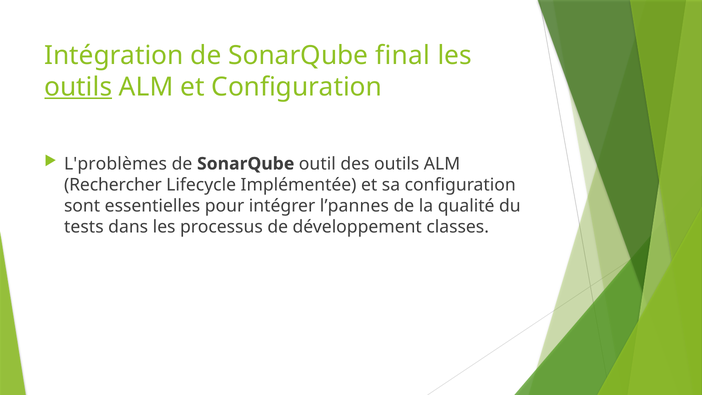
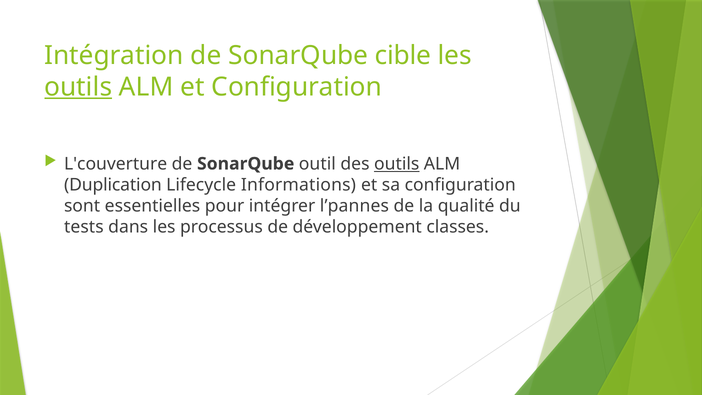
final: final -> cible
L'problèmes: L'problèmes -> L'couverture
outils at (397, 164) underline: none -> present
Rechercher: Rechercher -> Duplication
Implémentée: Implémentée -> Informations
